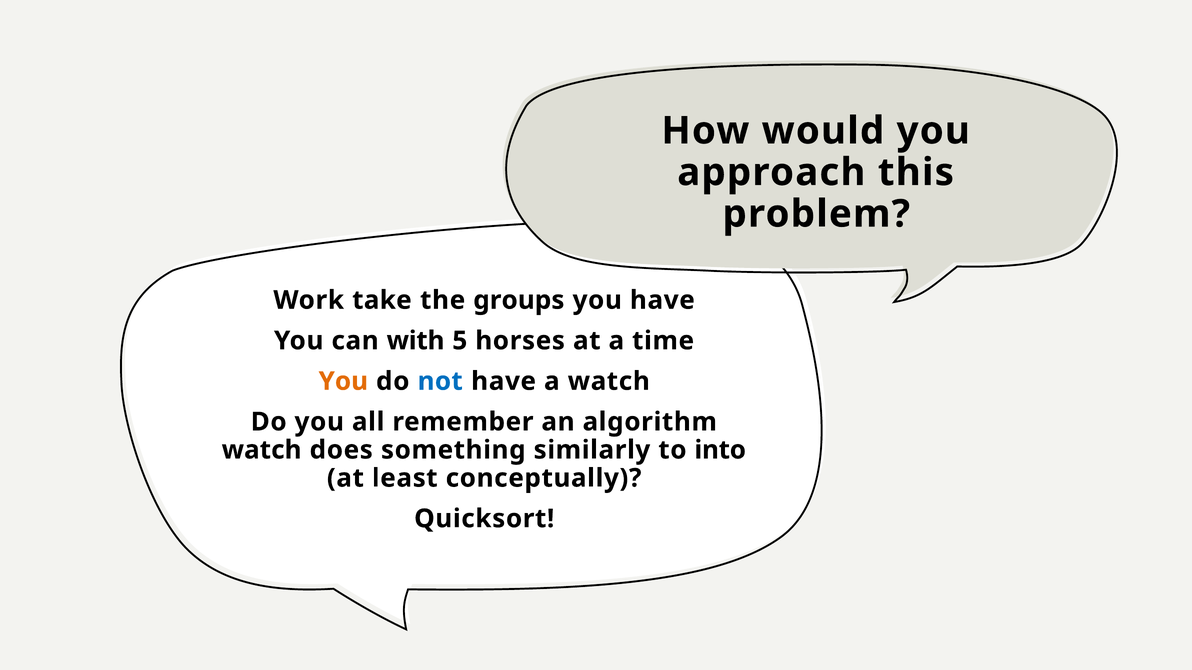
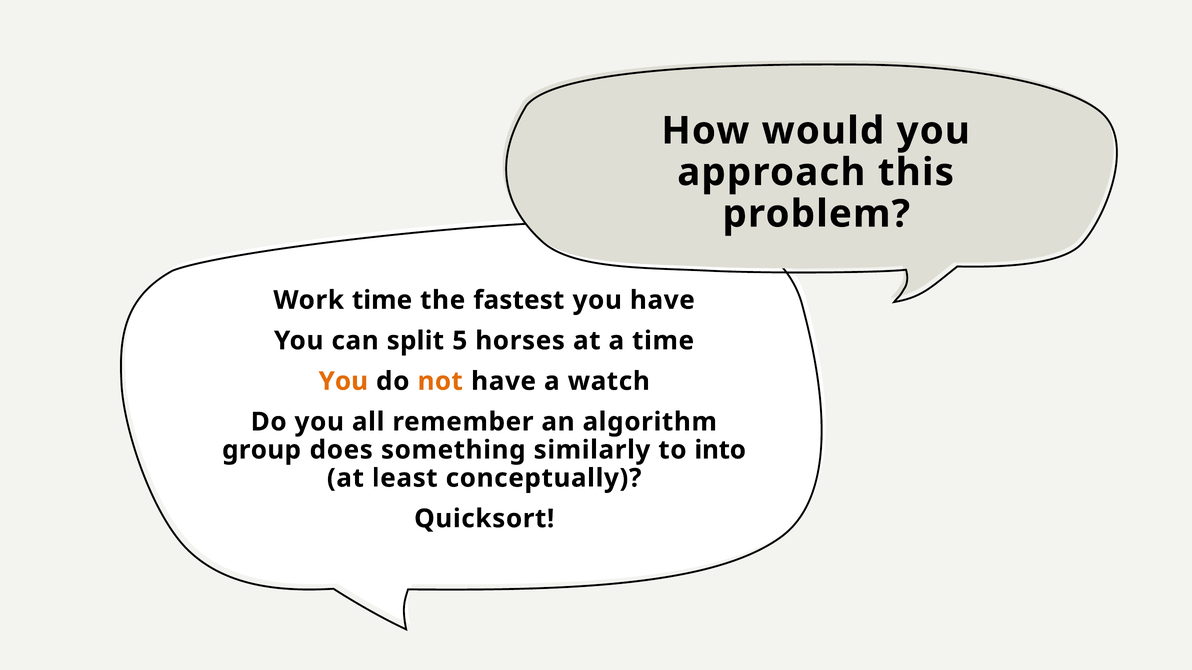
Work take: take -> time
groups: groups -> fastest
with: with -> split
not colour: blue -> orange
watch at (262, 450): watch -> group
